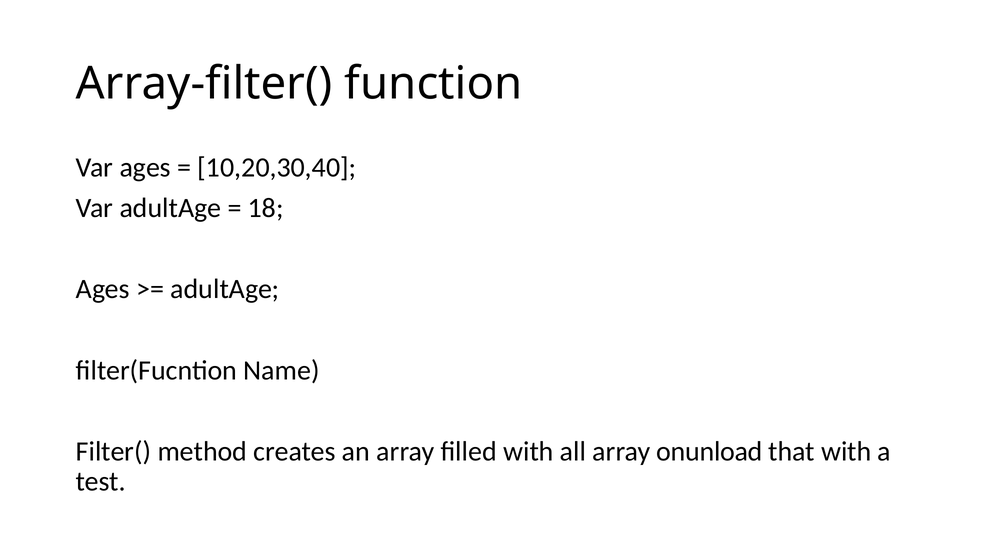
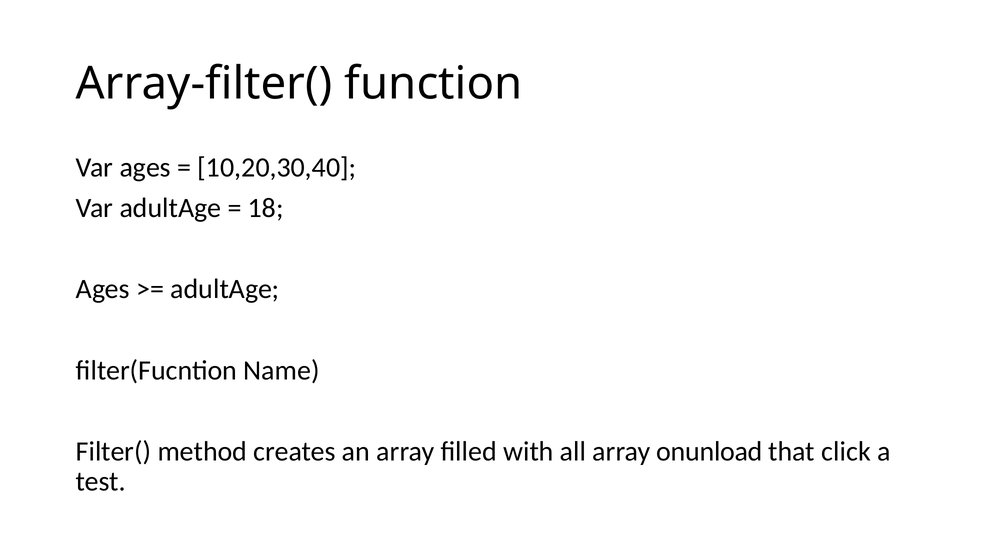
that with: with -> click
